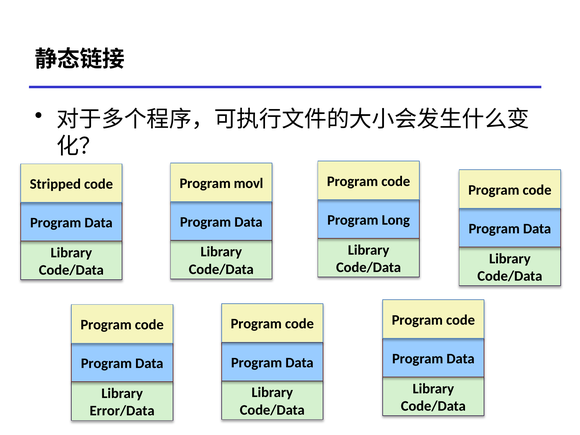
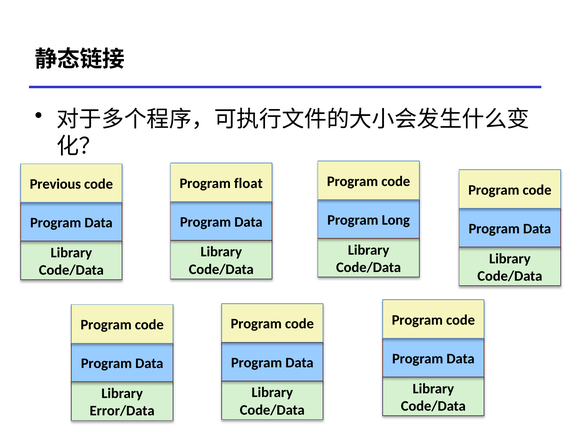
movl: movl -> float
Stripped: Stripped -> Previous
